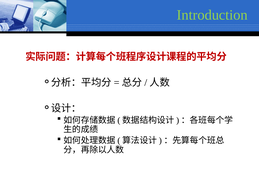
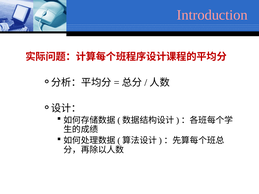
Introduction colour: light green -> pink
